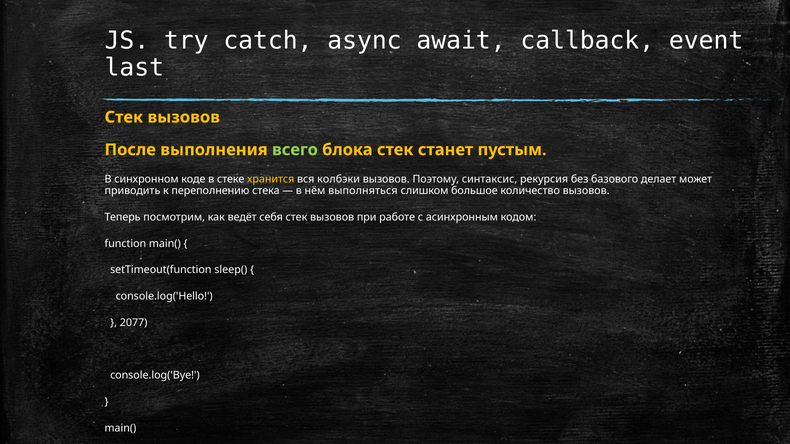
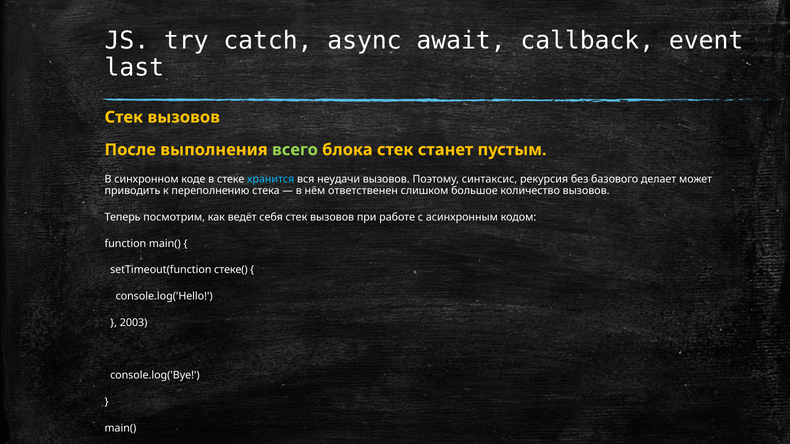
хранится colour: yellow -> light blue
колбэки: колбэки -> неудачи
выполняться: выполняться -> ответственен
sleep(: sleep( -> стеке(
2077: 2077 -> 2003
